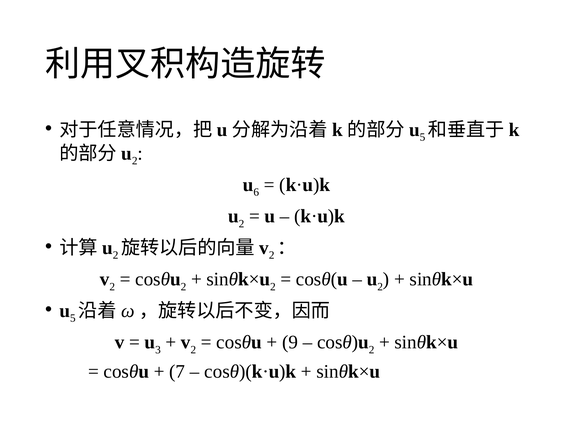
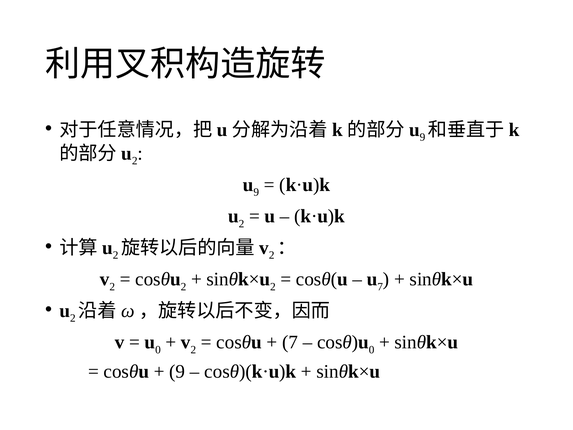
5 at (423, 137): 5 -> 9
u 6: 6 -> 9
2 at (380, 287): 2 -> 7
5 at (73, 318): 5 -> 2
u 3: 3 -> 0
9 at (290, 342): 9 -> 7
2 at (372, 350): 2 -> 0
7 at (177, 371): 7 -> 9
